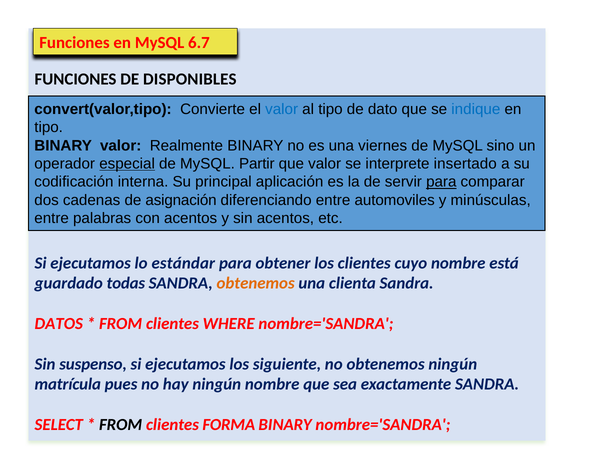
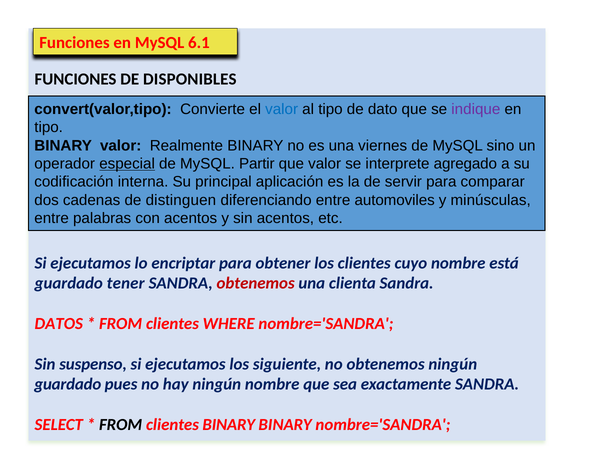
6.7: 6.7 -> 6.1
indique colour: blue -> purple
insertado: insertado -> agregado
para at (441, 182) underline: present -> none
asignación: asignación -> distinguen
estándar: estándar -> encriptar
todas: todas -> tener
obtenemos at (256, 283) colour: orange -> red
matrícula at (68, 385): matrícula -> guardado
clientes FORMA: FORMA -> BINARY
